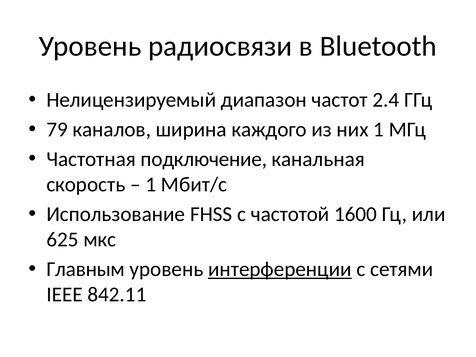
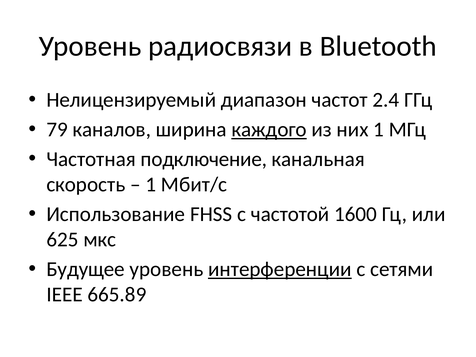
каждого underline: none -> present
Главным: Главным -> Будущее
842.11: 842.11 -> 665.89
